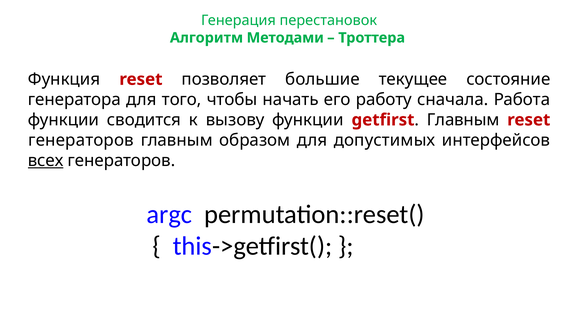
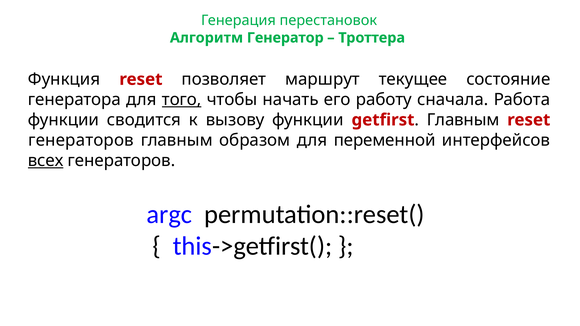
Методами: Методами -> Генератор
большие: большие -> маршрут
того underline: none -> present
допустимых: допустимых -> переменной
